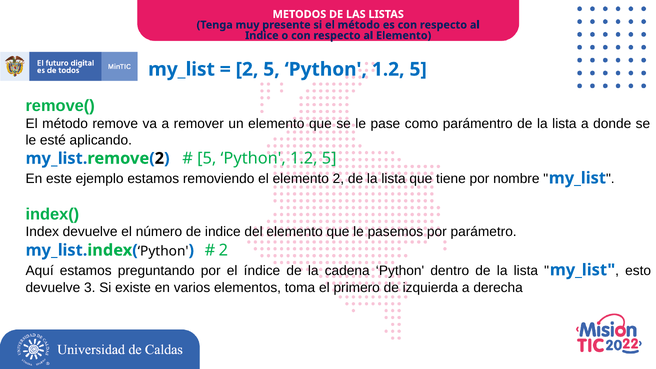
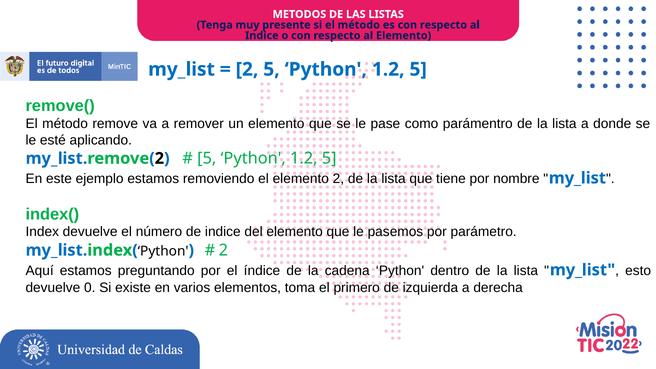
3: 3 -> 0
